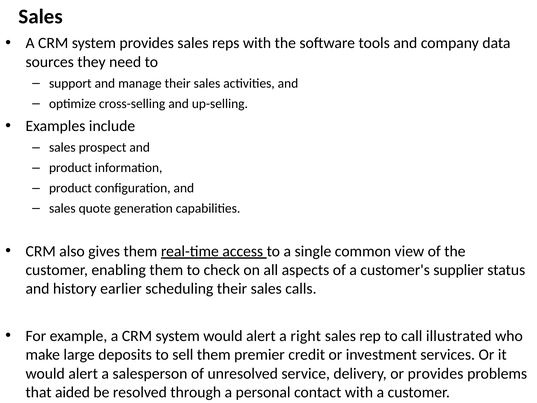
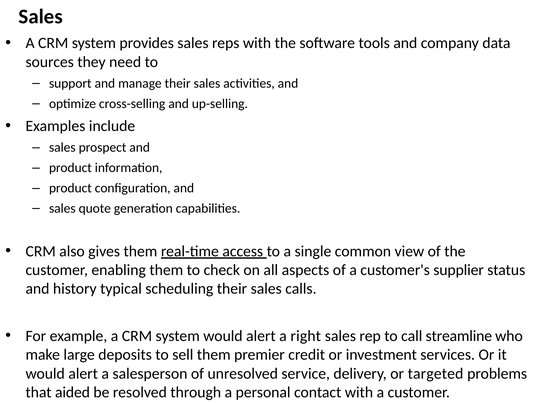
earlier: earlier -> typical
illustrated: illustrated -> streamline
or provides: provides -> targeted
